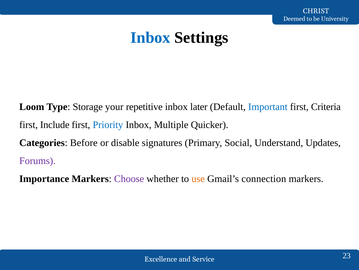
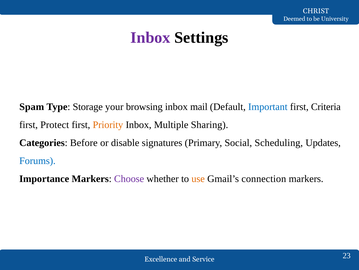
Inbox at (150, 38) colour: blue -> purple
Loom: Loom -> Spam
repetitive: repetitive -> browsing
later: later -> mail
Include: Include -> Protect
Priority colour: blue -> orange
Quicker: Quicker -> Sharing
Understand: Understand -> Scheduling
Forums colour: purple -> blue
